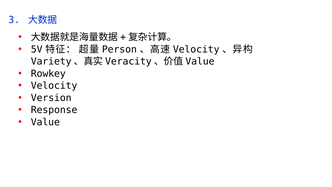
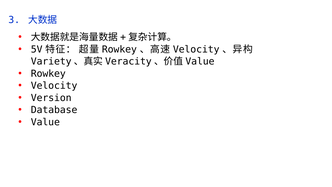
Person at (119, 49): Person -> Rowkey
Response: Response -> Database
